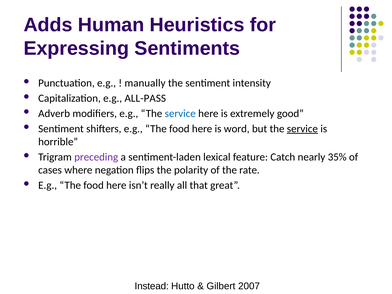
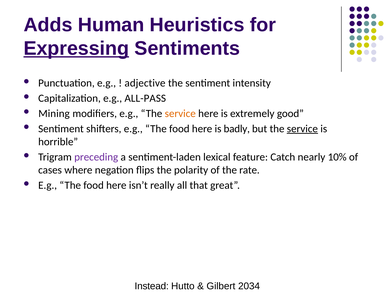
Expressing underline: none -> present
manually: manually -> adjective
Adverb: Adverb -> Mining
service at (180, 113) colour: blue -> orange
word: word -> badly
35%: 35% -> 10%
2007: 2007 -> 2034
